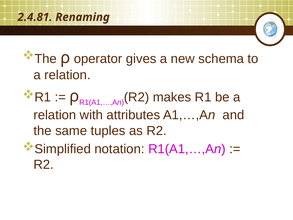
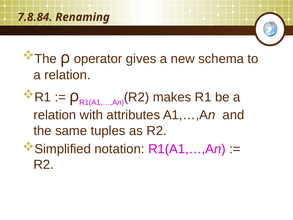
2.4.81: 2.4.81 -> 7.8.84
